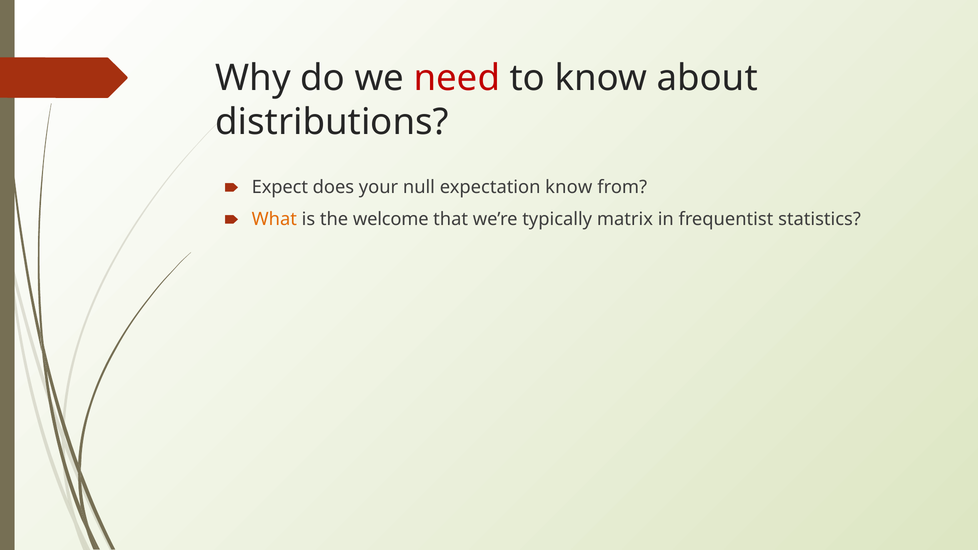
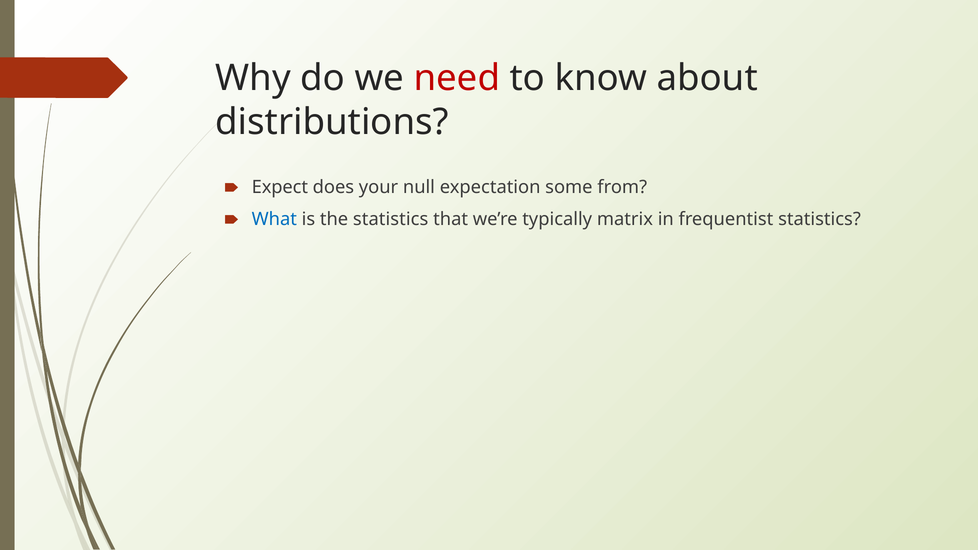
expectation know: know -> some
What colour: orange -> blue
the welcome: welcome -> statistics
